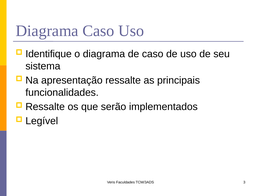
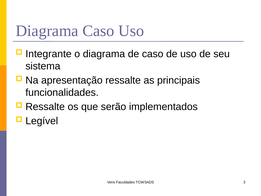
Identifique: Identifique -> Integrante
